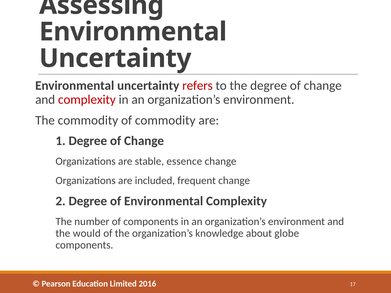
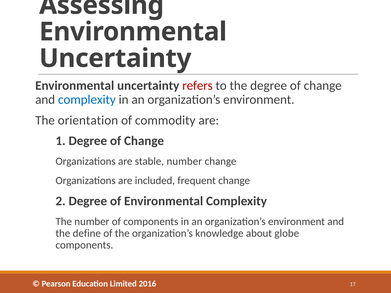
complexity at (87, 100) colour: red -> blue
The commodity: commodity -> orientation
stable essence: essence -> number
would: would -> define
